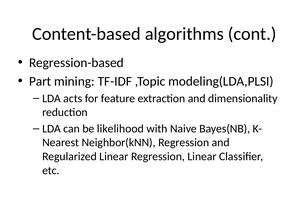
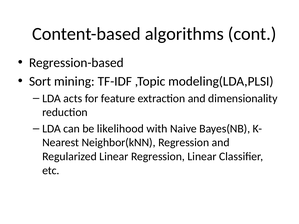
Part: Part -> Sort
